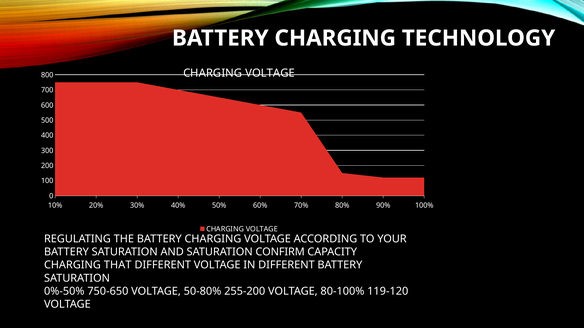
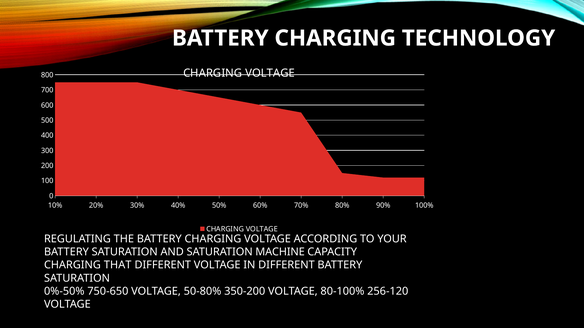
CONFIRM: CONFIRM -> MACHINE
255-200: 255-200 -> 350-200
119-120: 119-120 -> 256-120
